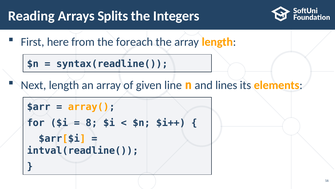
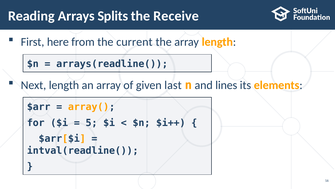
Integers: Integers -> Receive
foreach: foreach -> current
syntax(readline(: syntax(readline( -> arrays(readline(
line: line -> last
8: 8 -> 5
